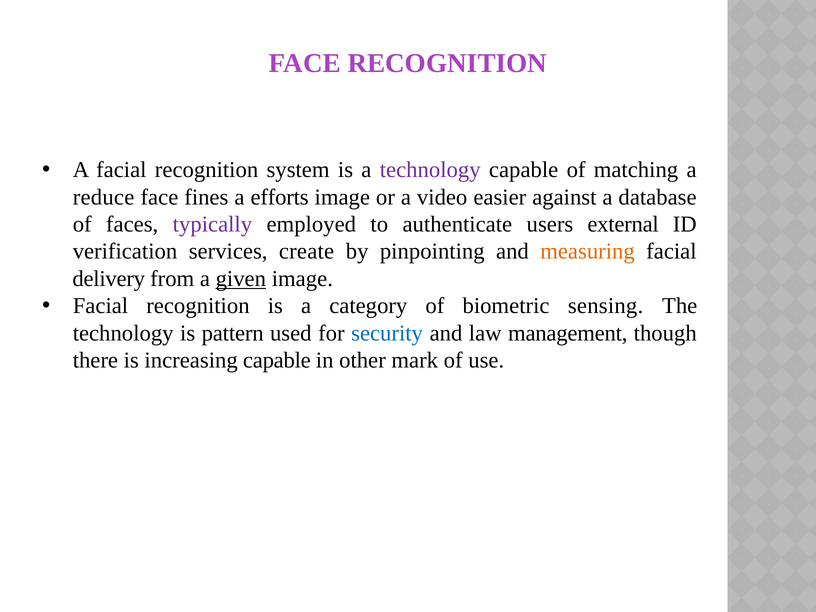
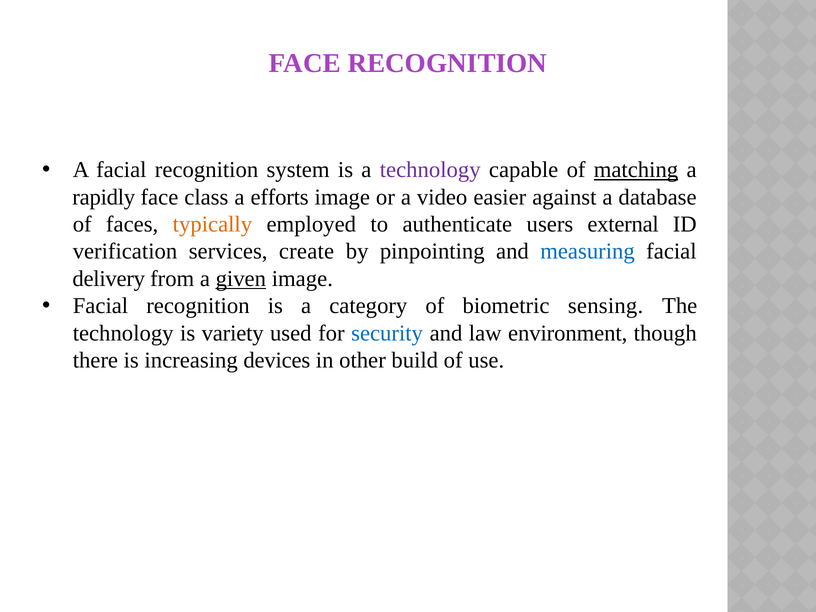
matching underline: none -> present
reduce: reduce -> rapidly
fines: fines -> class
typically colour: purple -> orange
measuring colour: orange -> blue
pattern: pattern -> variety
management: management -> environment
increasing capable: capable -> devices
mark: mark -> build
